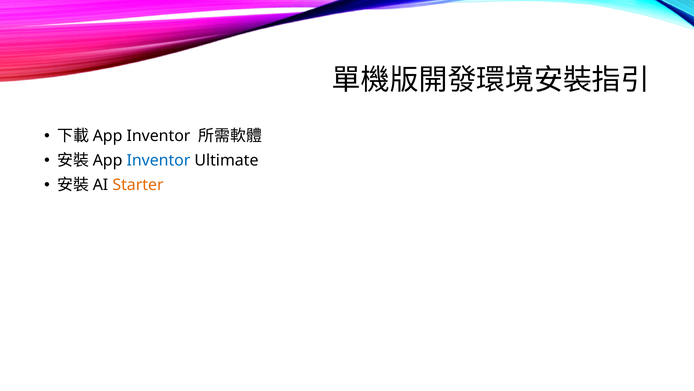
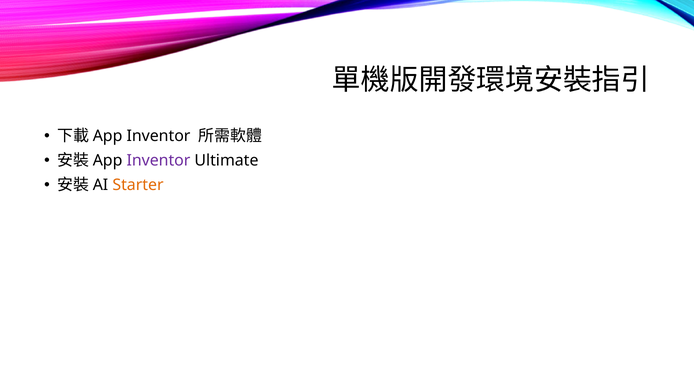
Inventor at (158, 160) colour: blue -> purple
